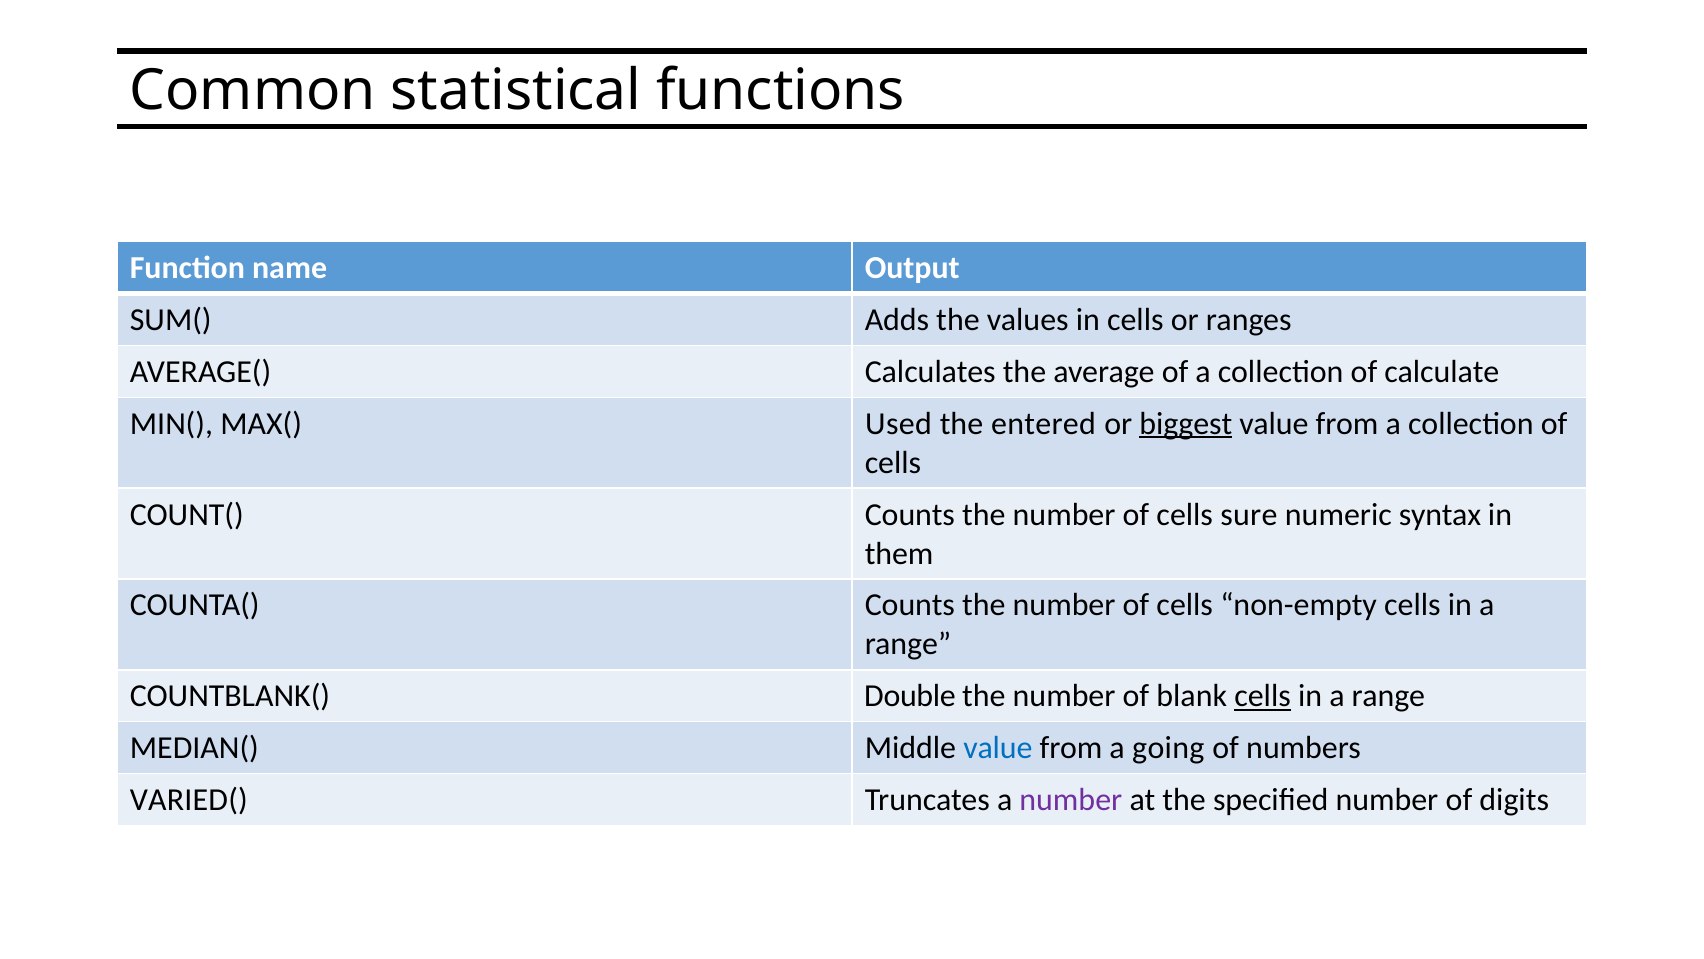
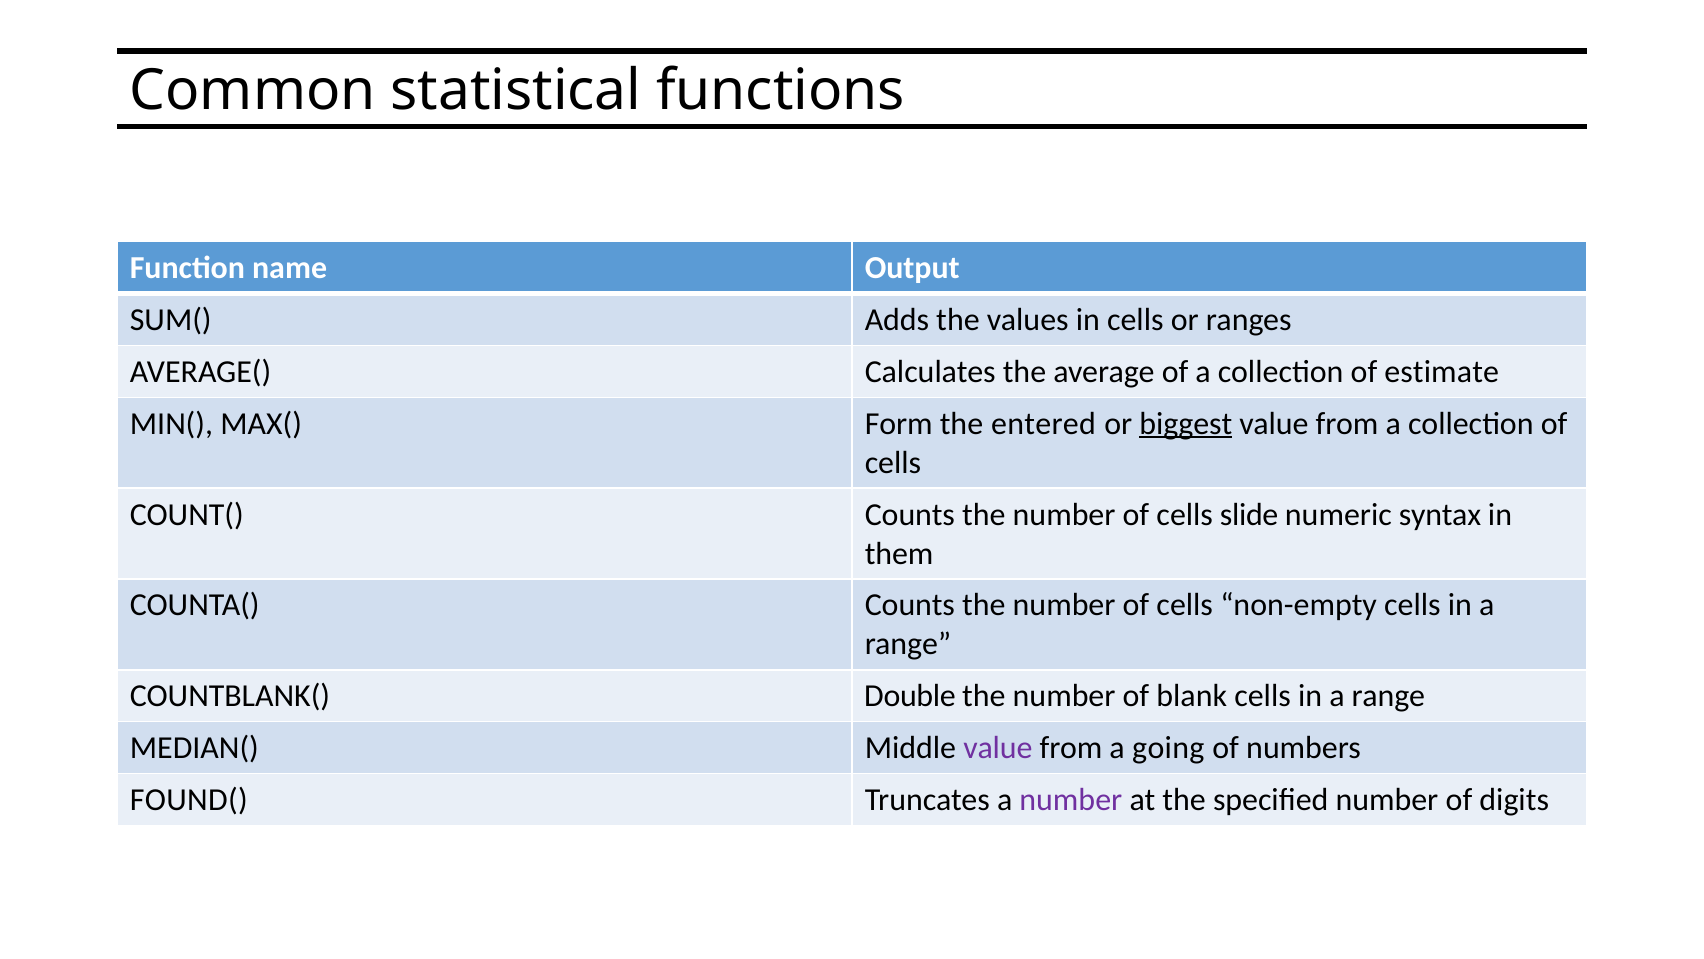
calculate: calculate -> estimate
Used: Used -> Form
sure: sure -> slide
cells at (1263, 696) underline: present -> none
value at (998, 748) colour: blue -> purple
VARIED(: VARIED( -> FOUND(
